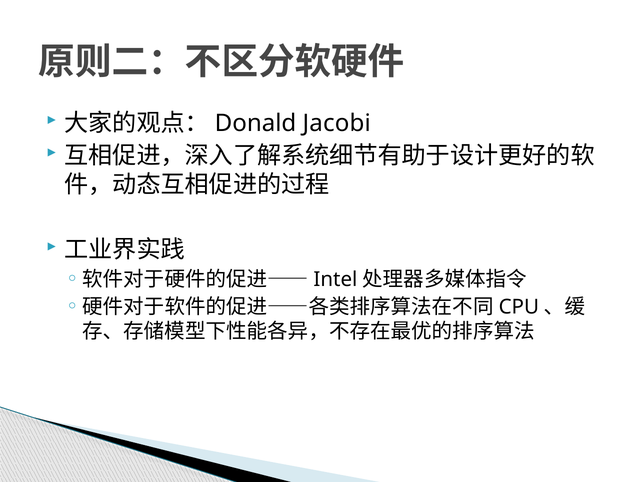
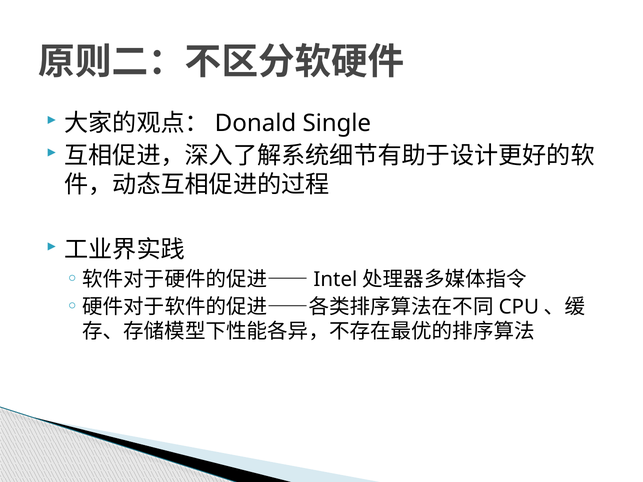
Jacobi: Jacobi -> Single
